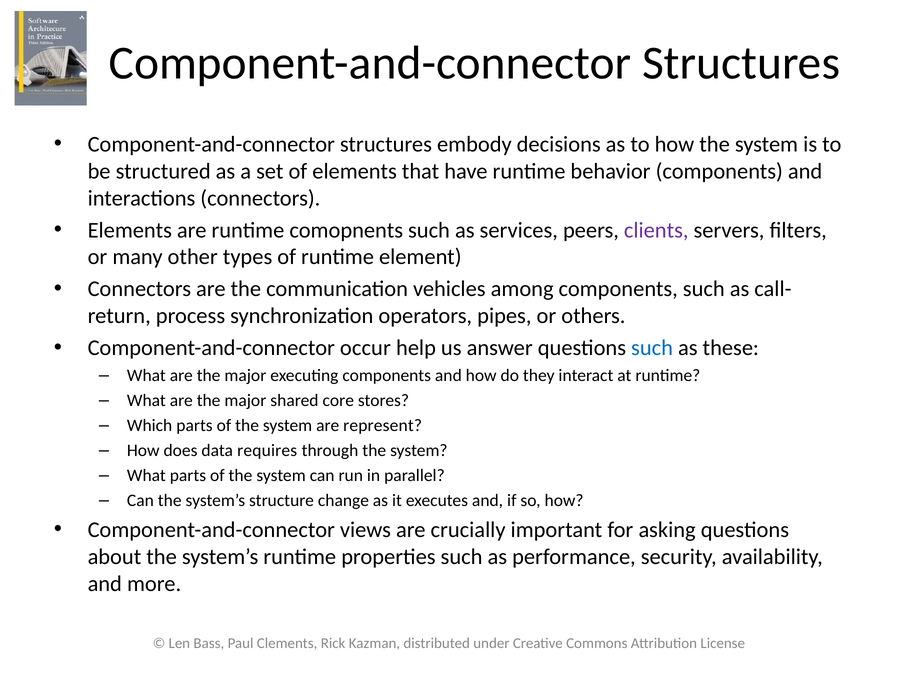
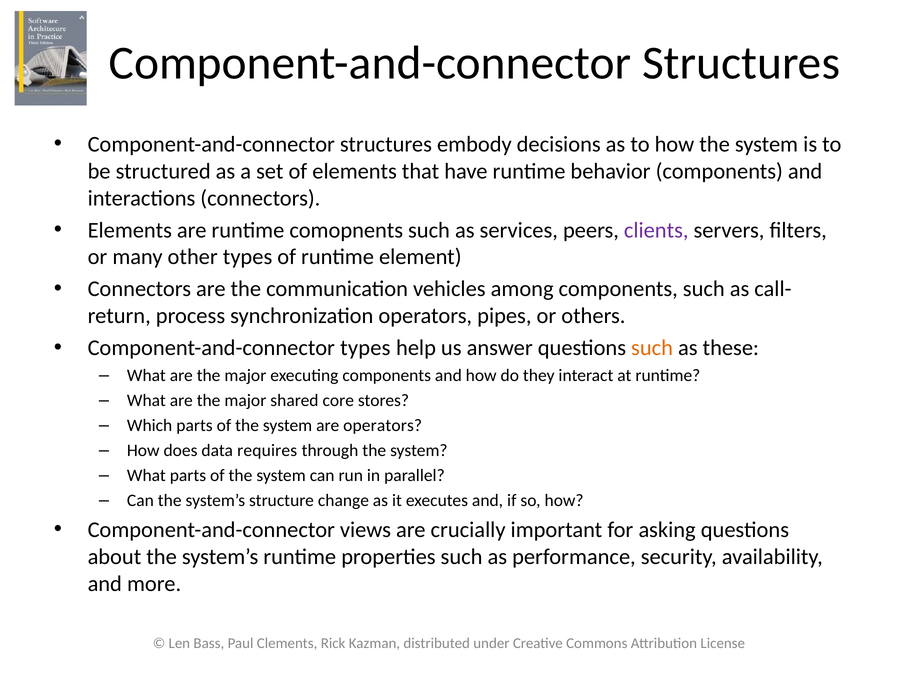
Component-and-connector occur: occur -> types
such at (652, 348) colour: blue -> orange
are represent: represent -> operators
